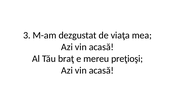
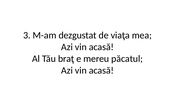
preţioşi: preţioşi -> păcatul
